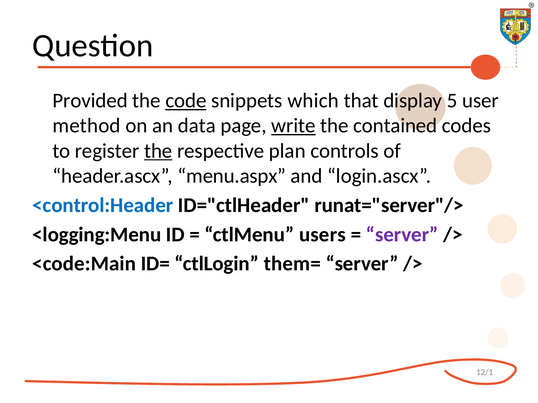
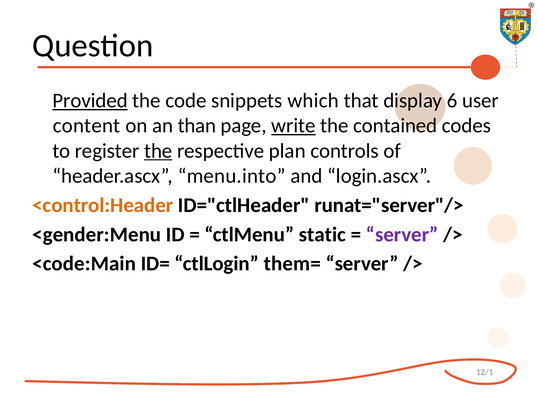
Provided underline: none -> present
code underline: present -> none
5: 5 -> 6
method: method -> content
data: data -> than
menu.aspx: menu.aspx -> menu.into
<control:Header colour: blue -> orange
<logging:Menu: <logging:Menu -> <gender:Menu
users: users -> static
